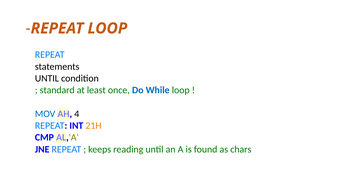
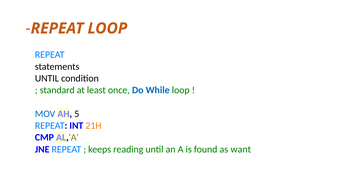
4: 4 -> 5
chars: chars -> want
